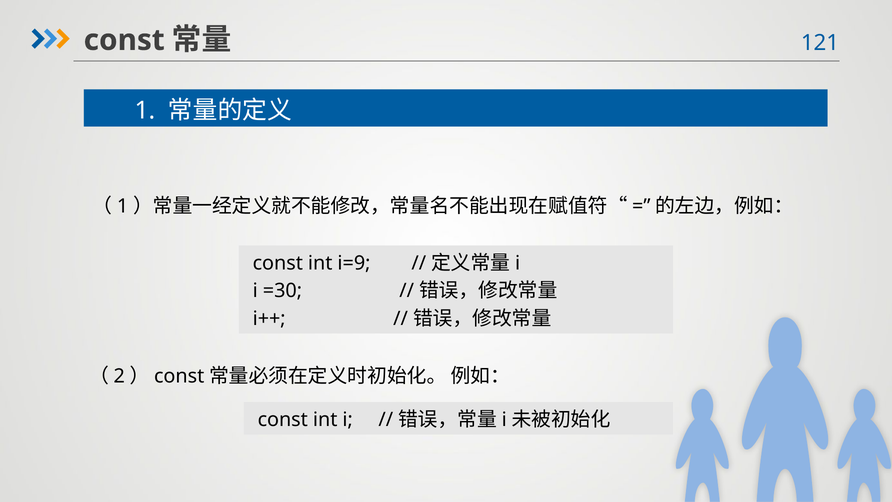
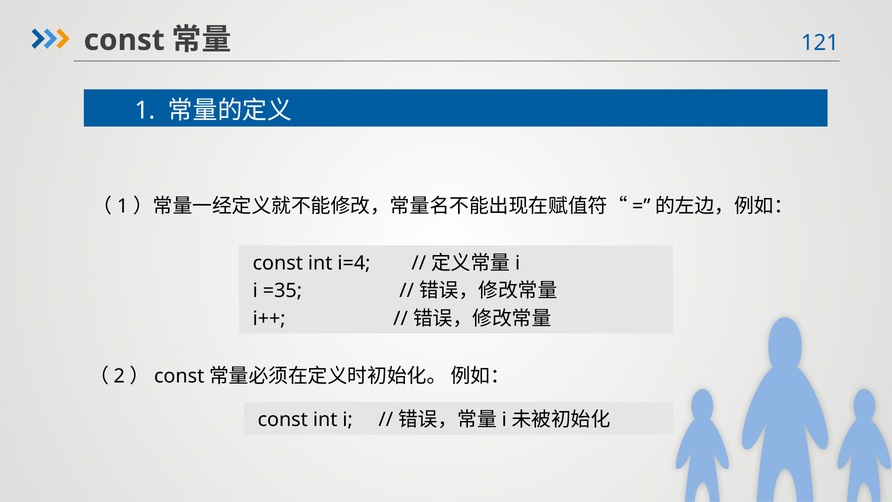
i=9: i=9 -> i=4
=30: =30 -> =35
